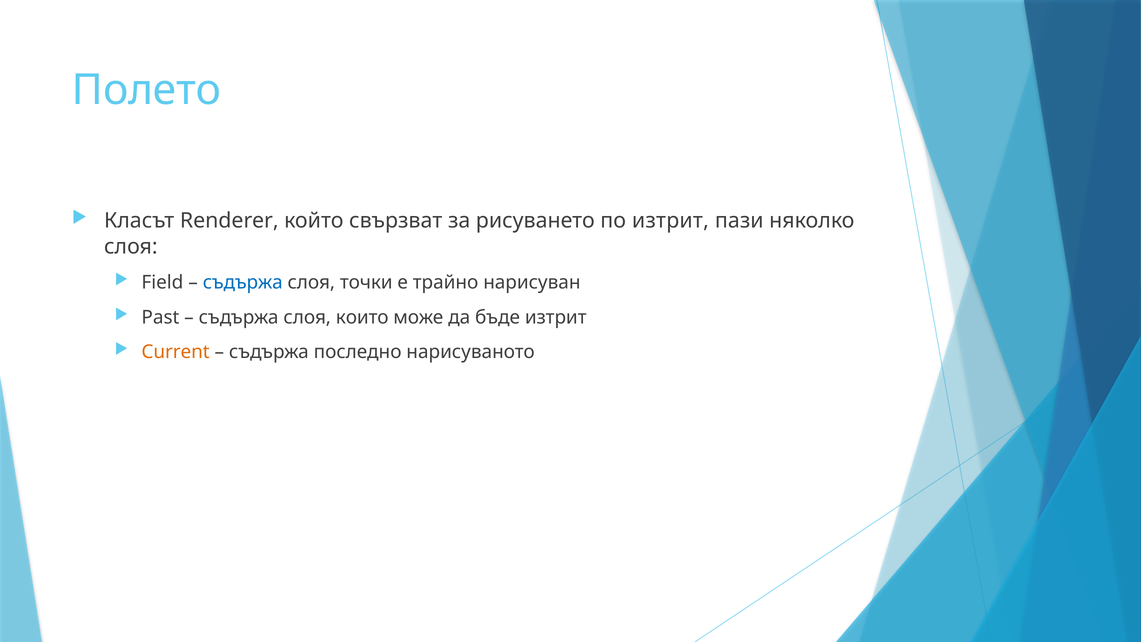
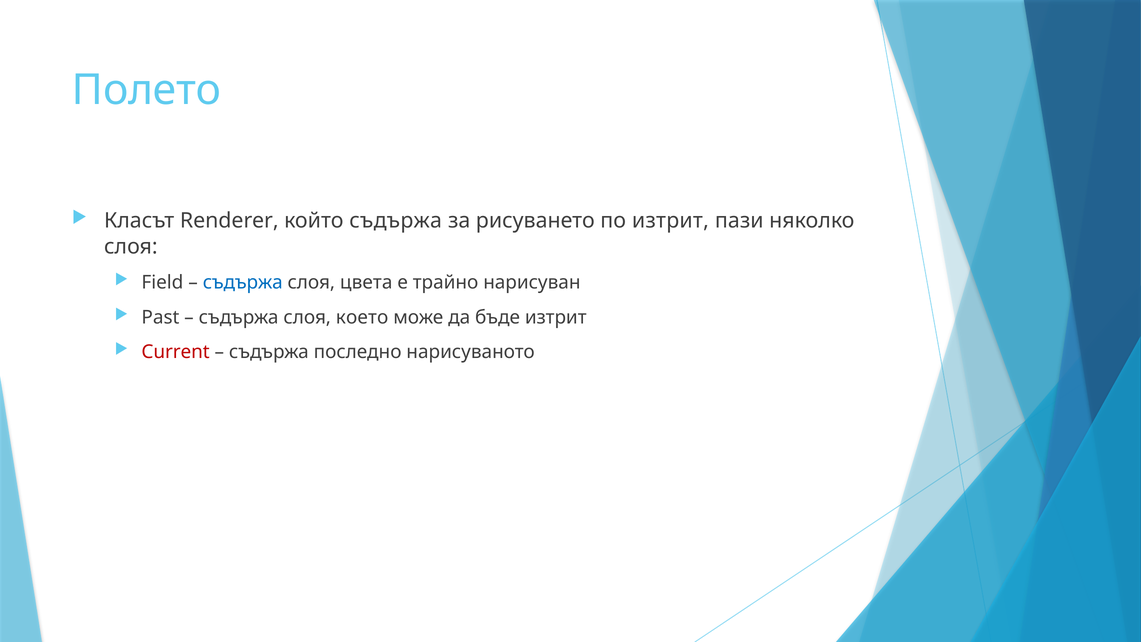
който свързват: свързват -> съдържа
точки: точки -> цвета
които: които -> което
Current colour: orange -> red
